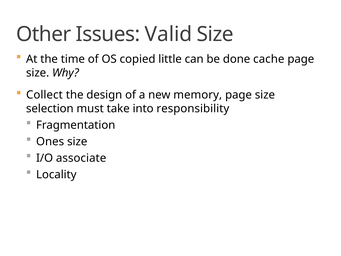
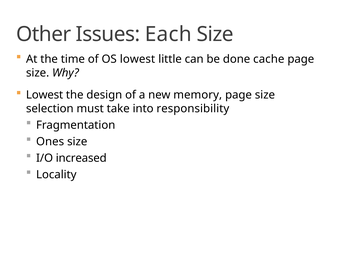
Valid: Valid -> Each
OS copied: copied -> lowest
Collect at (44, 95): Collect -> Lowest
associate: associate -> increased
